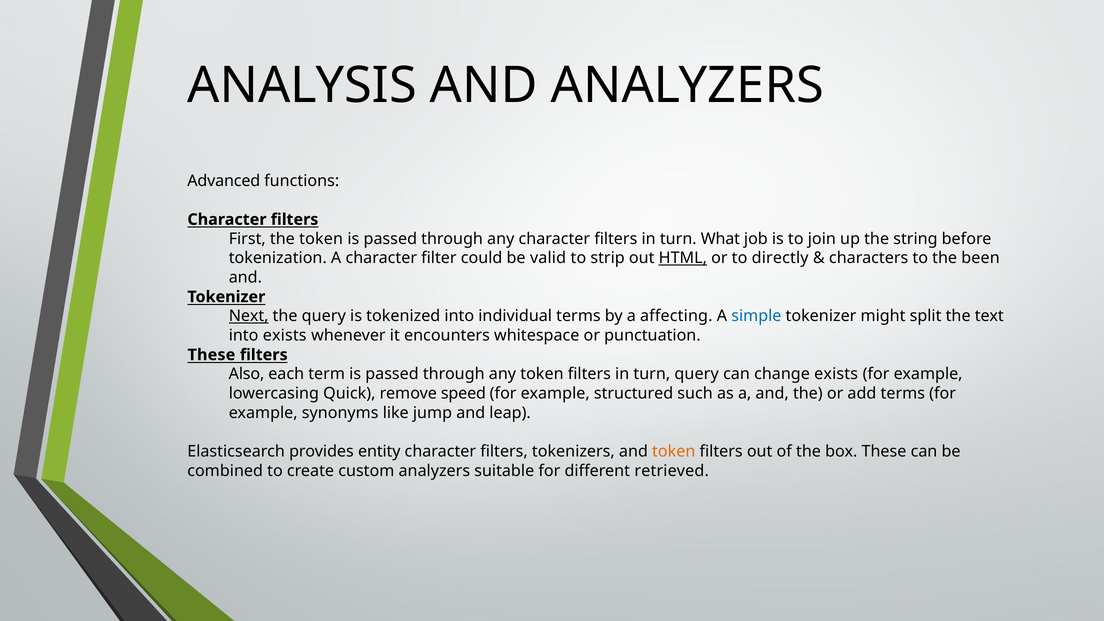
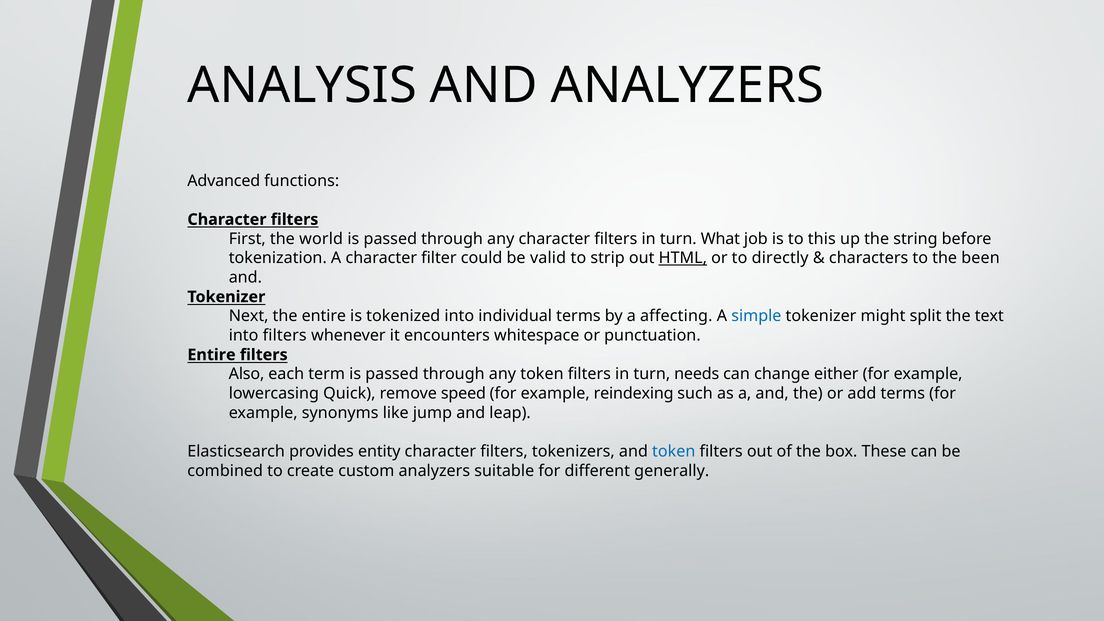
the token: token -> world
join: join -> this
Next underline: present -> none
the query: query -> entire
into exists: exists -> filters
These at (211, 355): These -> Entire
turn query: query -> needs
change exists: exists -> either
structured: structured -> reindexing
token at (674, 451) colour: orange -> blue
retrieved: retrieved -> generally
